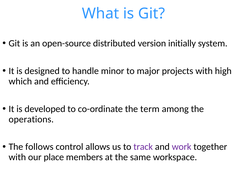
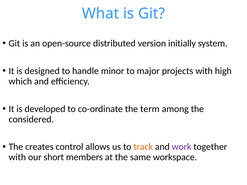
operations: operations -> considered
follows: follows -> creates
track colour: purple -> orange
place: place -> short
